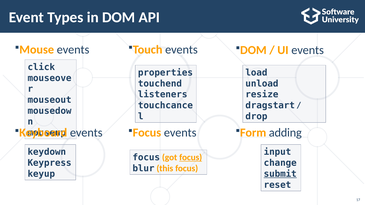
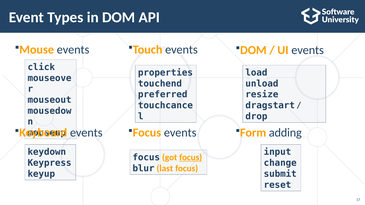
listeners: listeners -> preferred
this: this -> last
submit underline: present -> none
